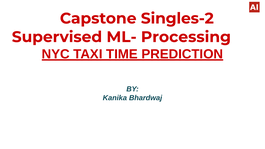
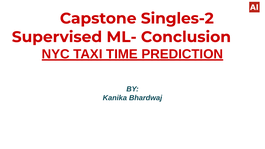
Processing: Processing -> Conclusion
